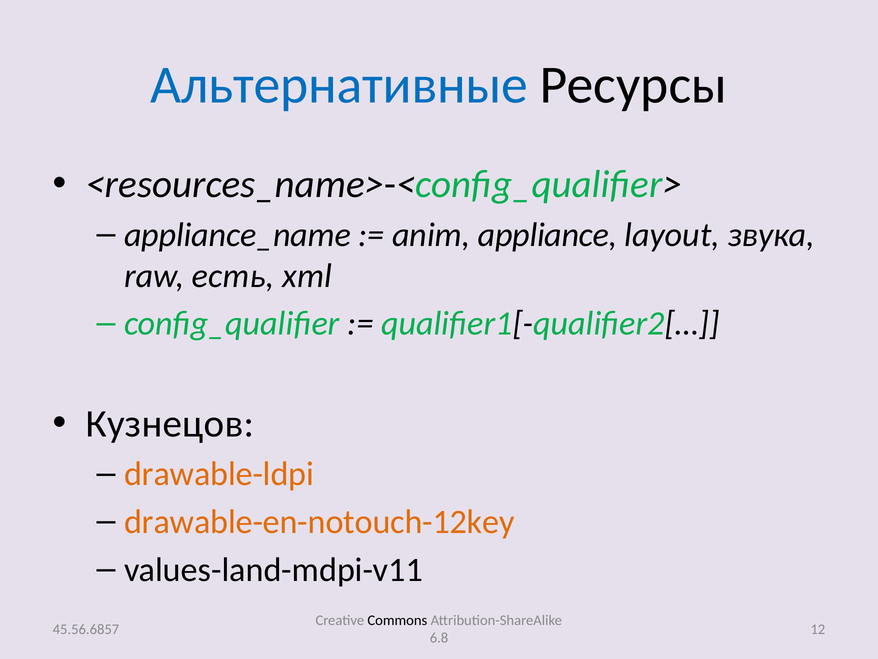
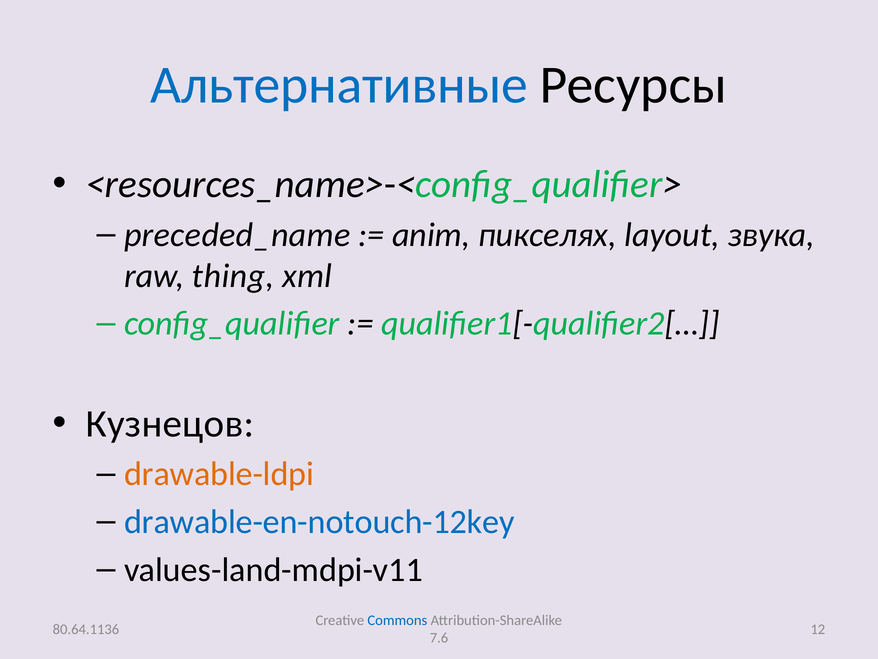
appliance_name: appliance_name -> preceded_name
appliance: appliance -> пикселях
есть: есть -> thing
drawable-en-notouch-12key colour: orange -> blue
Commons colour: black -> blue
45.56.6857: 45.56.6857 -> 80.64.1136
6.8: 6.8 -> 7.6
